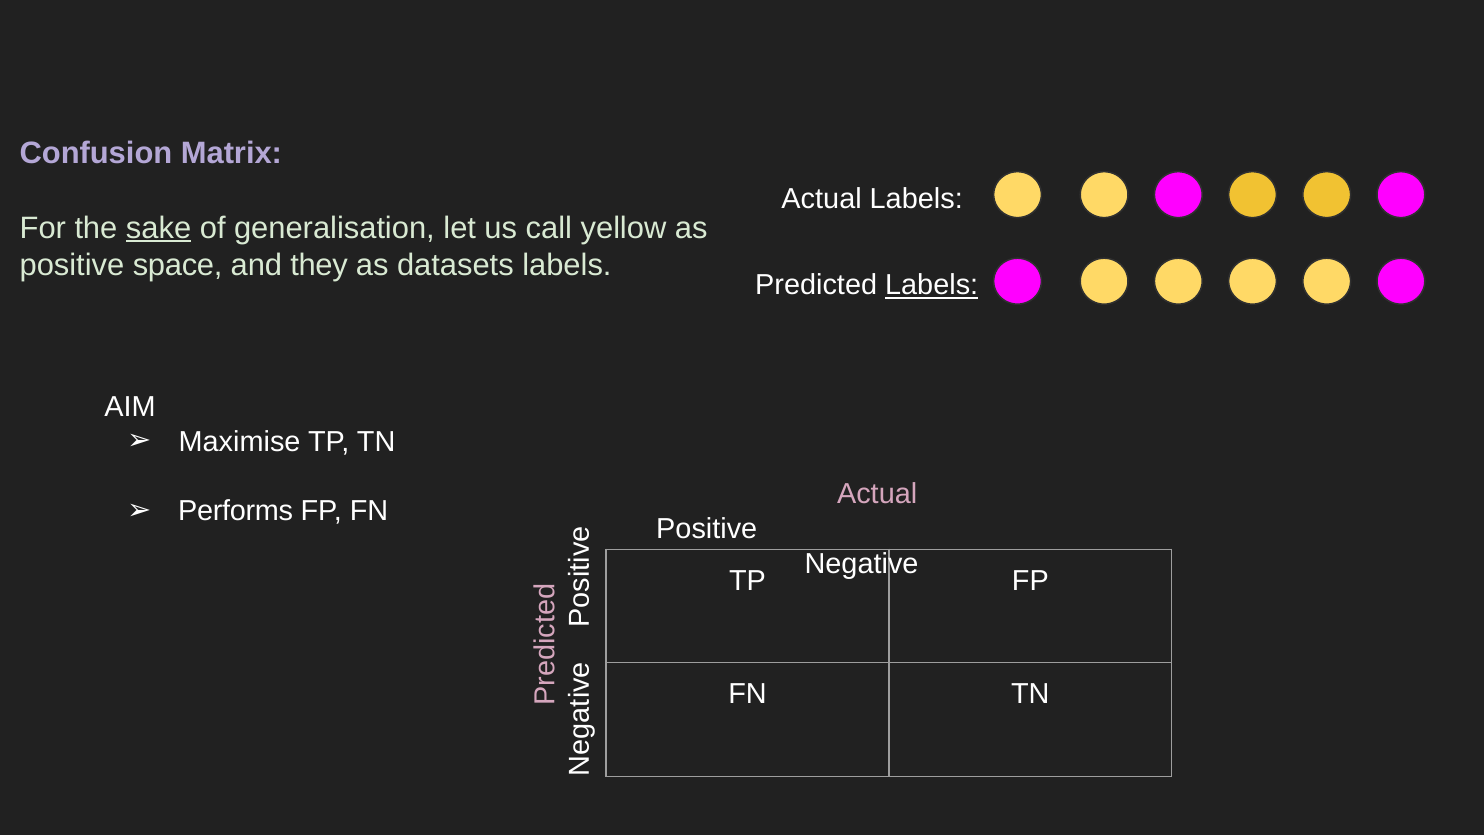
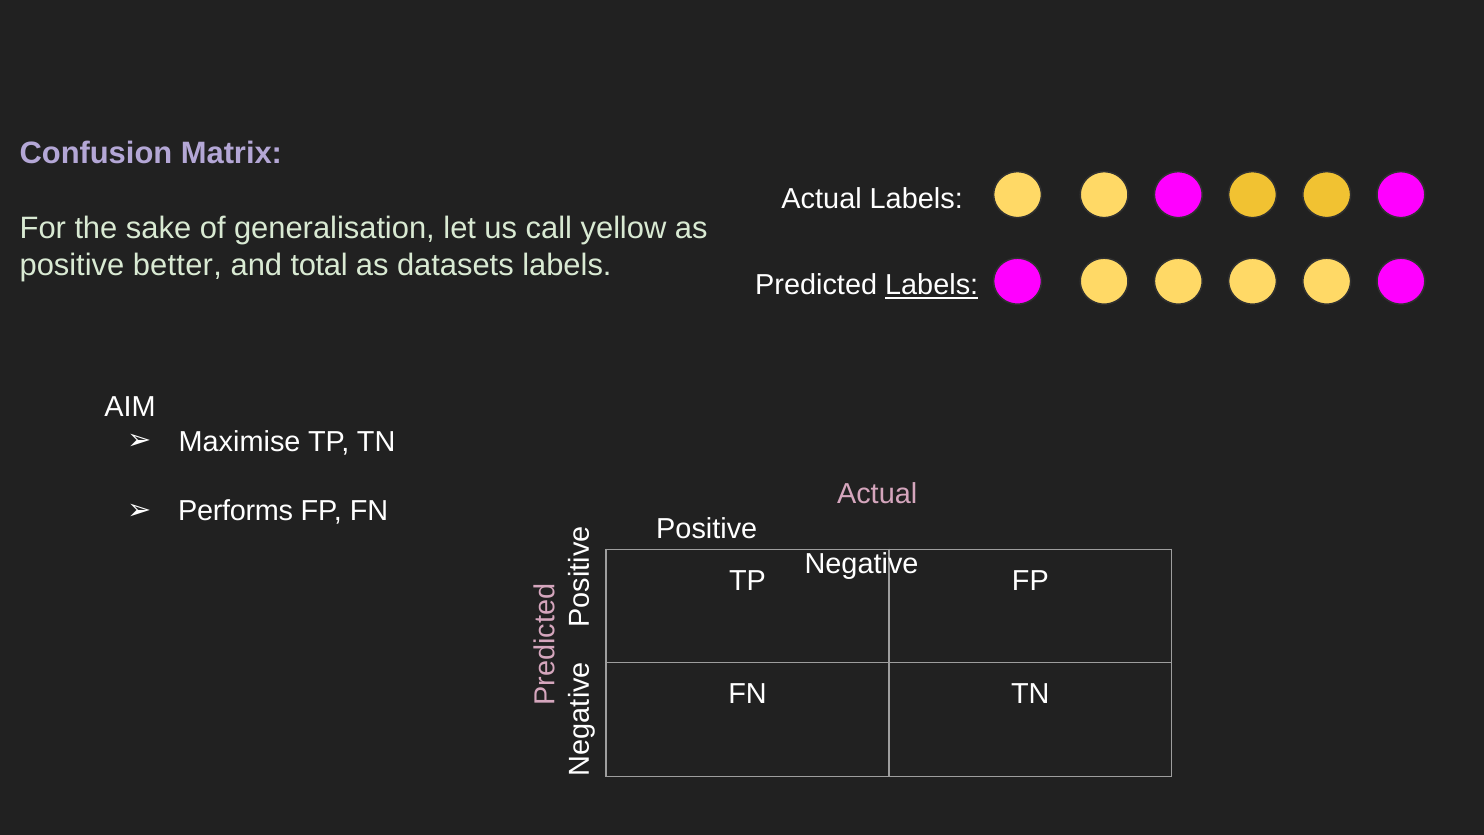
sake underline: present -> none
space: space -> better
they: they -> total
